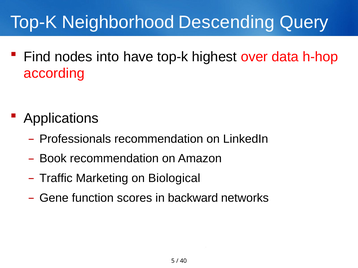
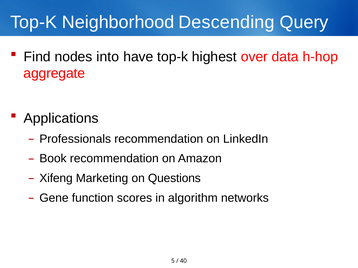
according: according -> aggregate
Traffic: Traffic -> Xifeng
Biological: Biological -> Questions
backward: backward -> algorithm
